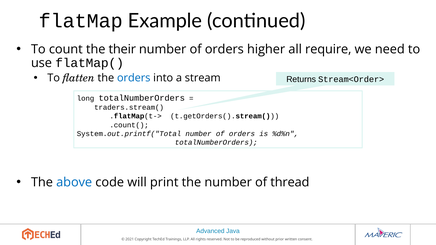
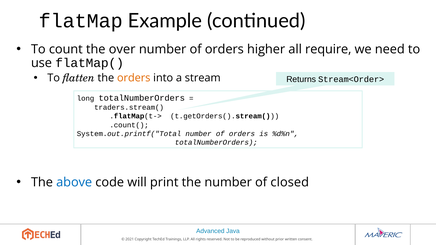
their: their -> over
orders at (134, 78) colour: blue -> orange
thread: thread -> closed
